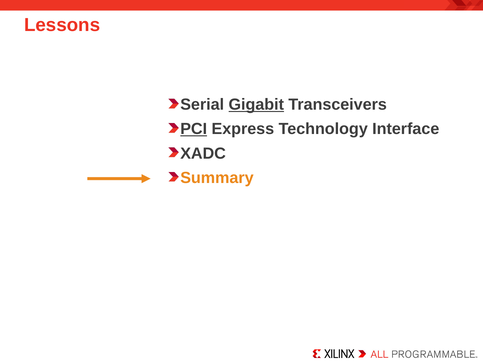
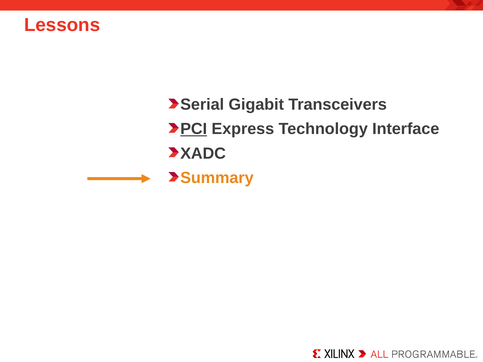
Gigabit underline: present -> none
